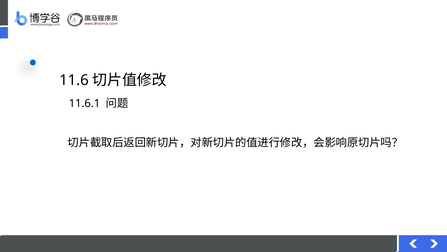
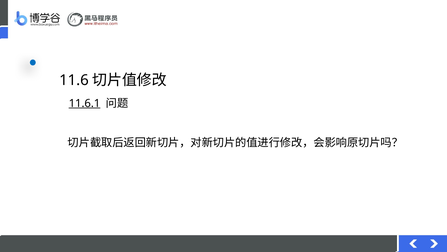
11.6.1 underline: none -> present
